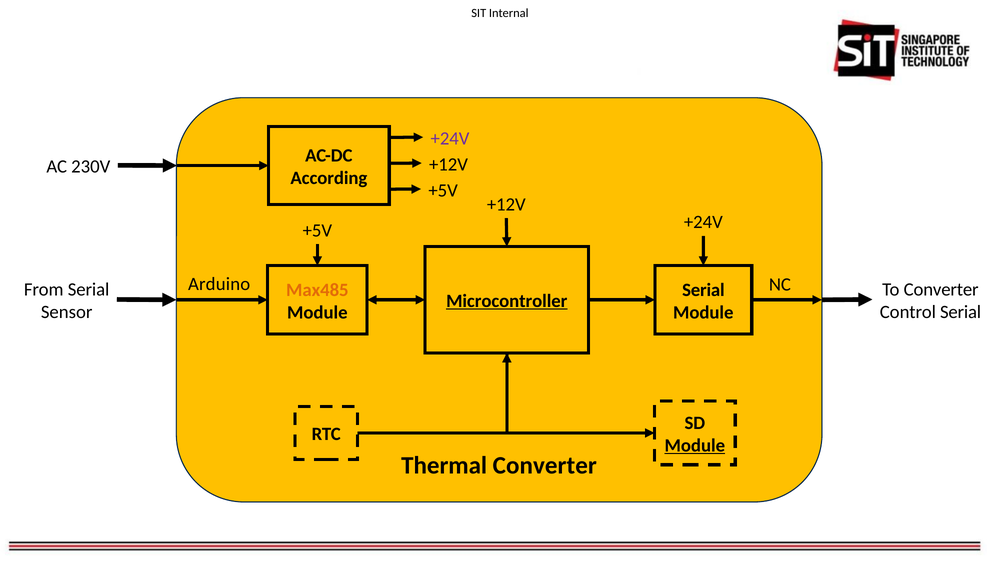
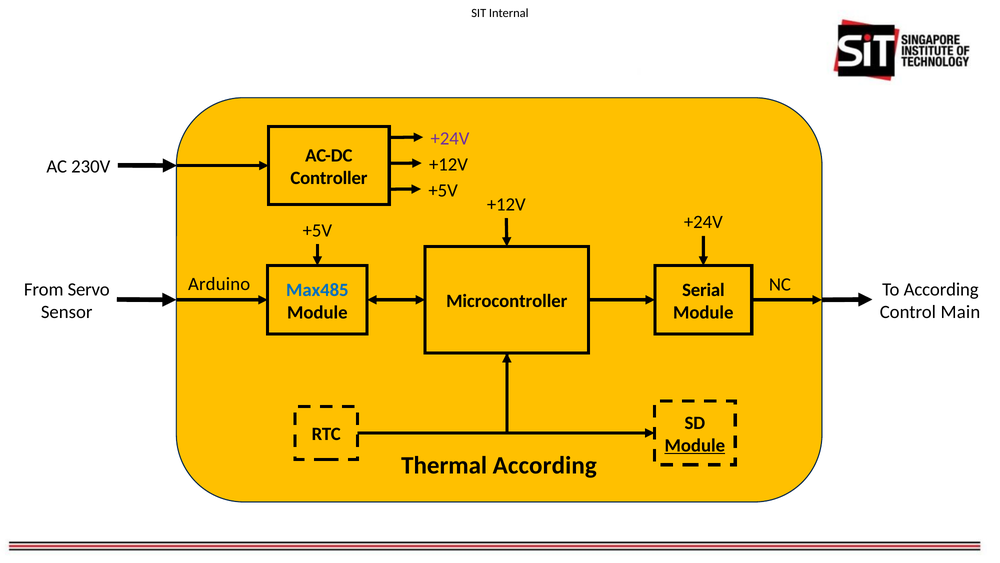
According: According -> Controller
From Serial: Serial -> Servo
To Converter: Converter -> According
Max485 colour: orange -> blue
Microcontroller underline: present -> none
Control Serial: Serial -> Main
Thermal Converter: Converter -> According
